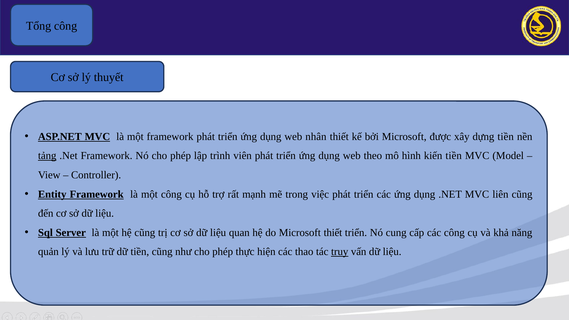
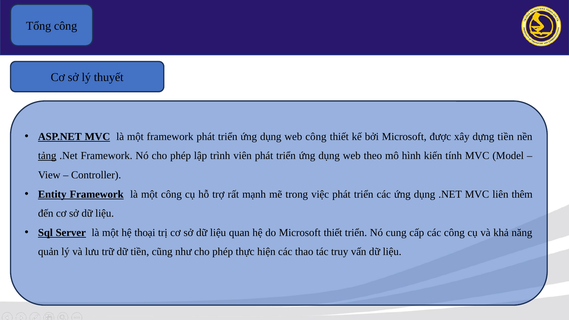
web nhân: nhân -> công
kiến tiền: tiền -> tính
liên cũng: cũng -> thêm
hệ cũng: cũng -> thoại
truy underline: present -> none
